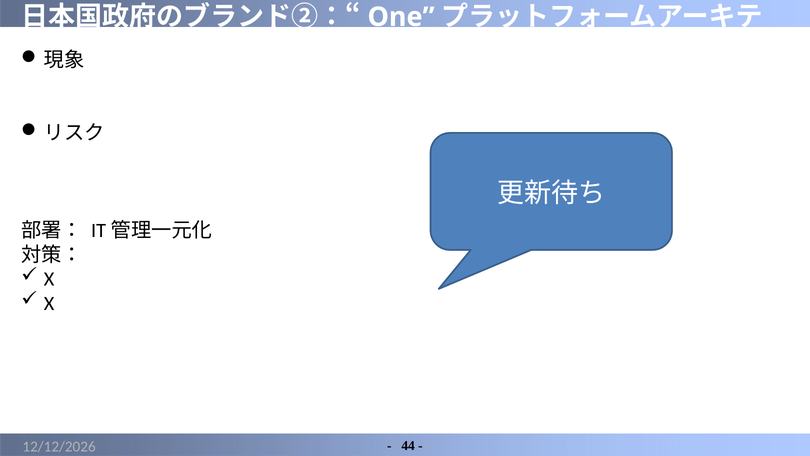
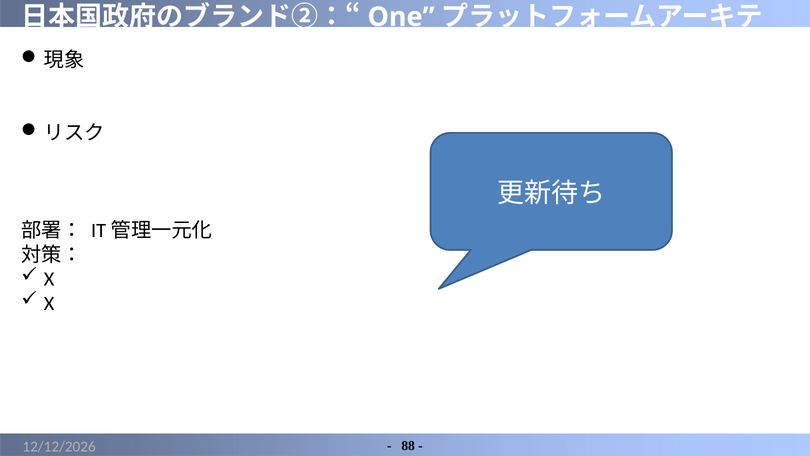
44: 44 -> 88
